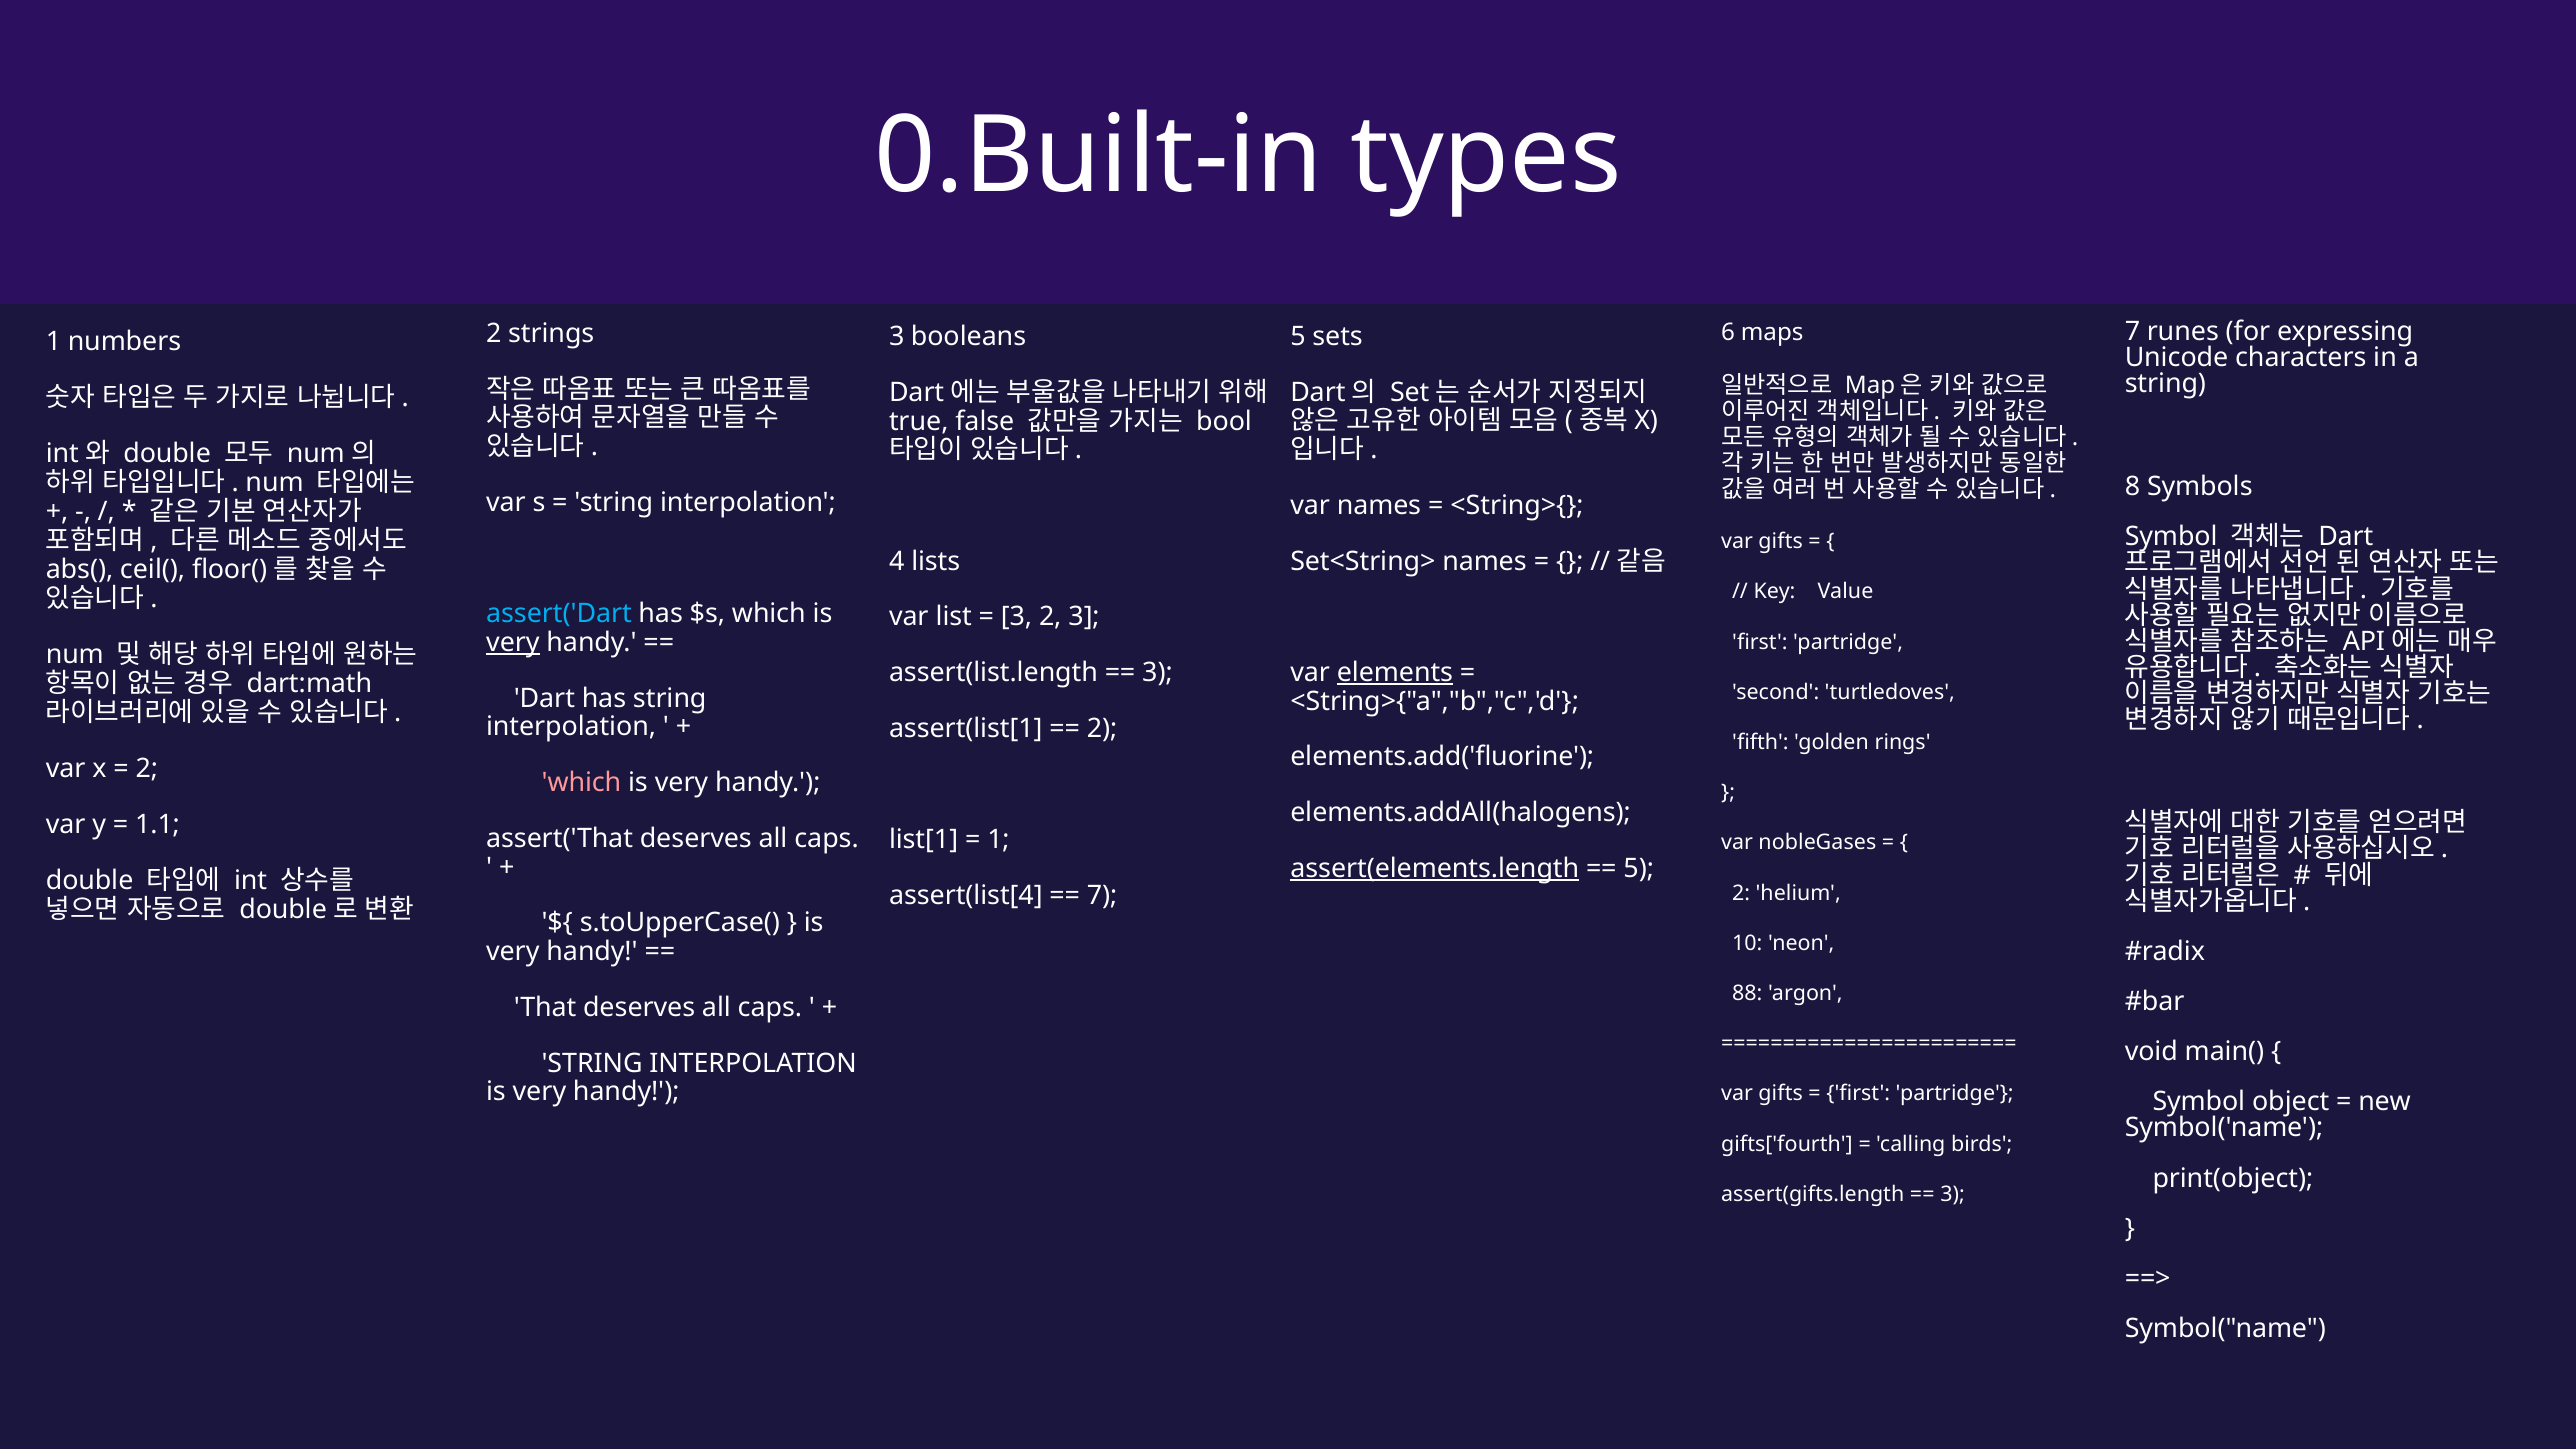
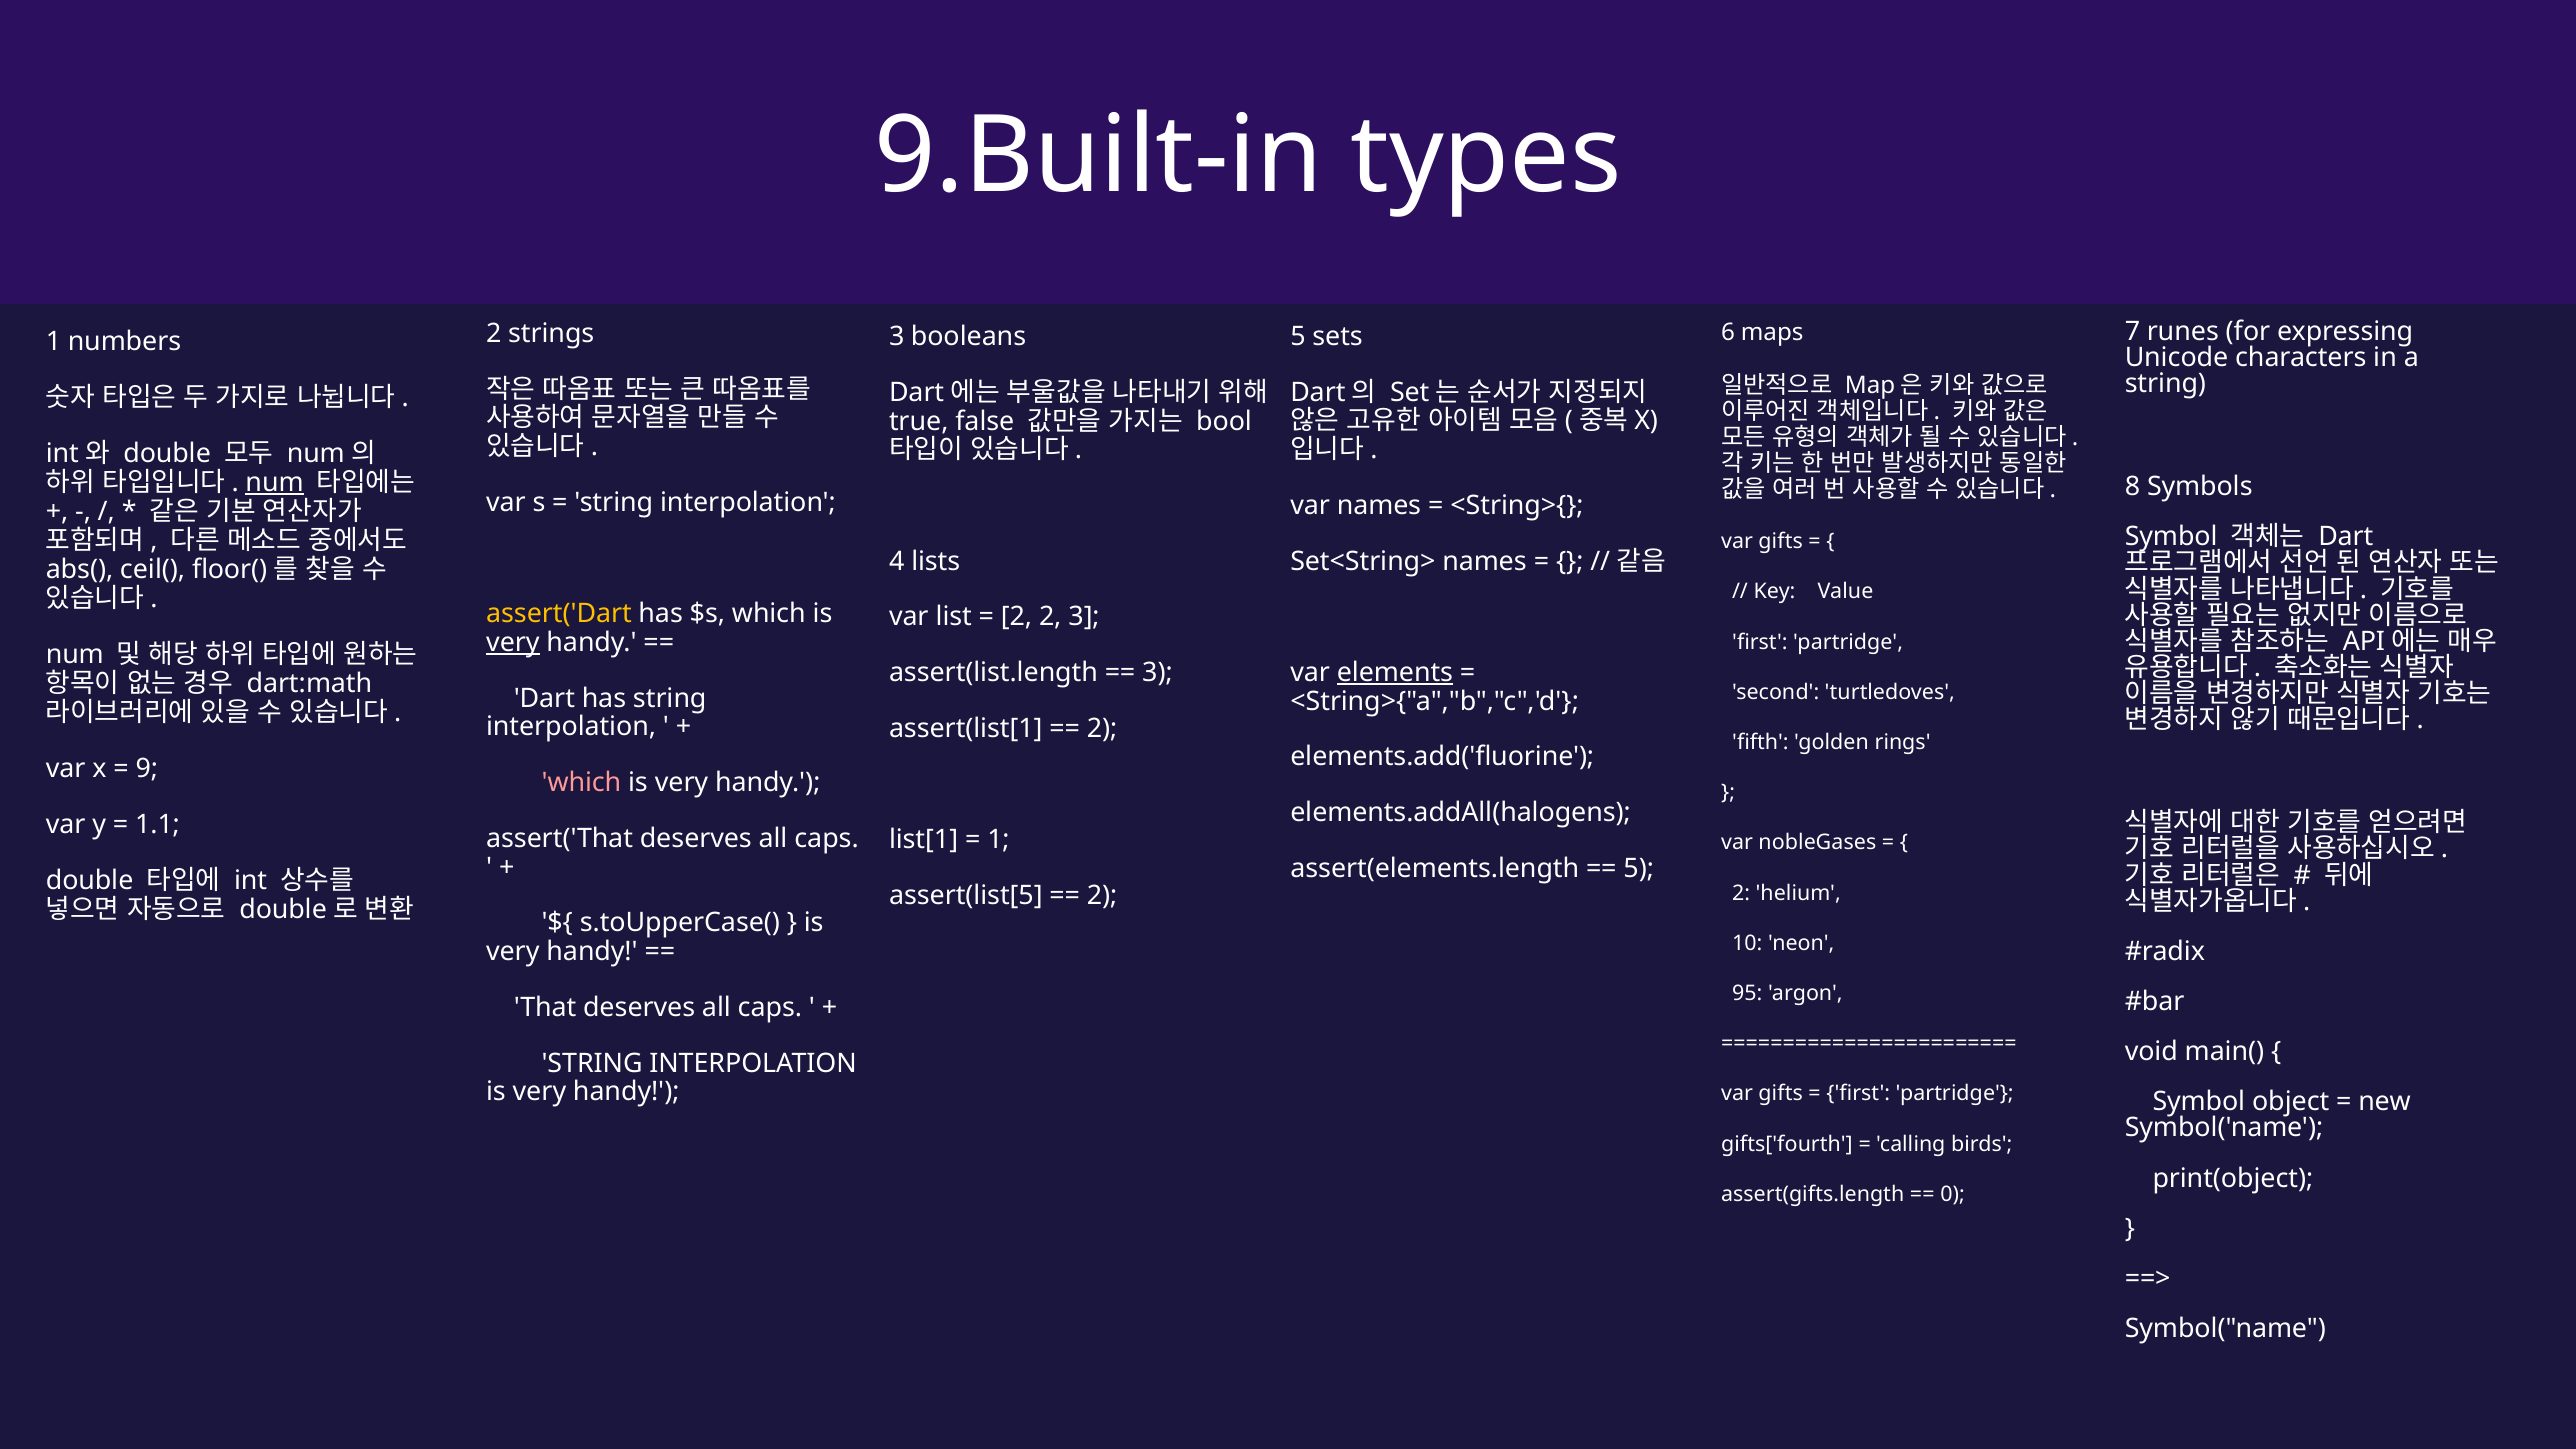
0.Built-in: 0.Built-in -> 9.Built-in
num at (275, 482) underline: none -> present
assert('Dart colour: light blue -> yellow
3 at (1016, 617): 3 -> 2
2 at (147, 768): 2 -> 9
assert(elements.length underline: present -> none
assert(list[4: assert(list[4 -> assert(list[5
7 at (1102, 895): 7 -> 2
88: 88 -> 95
3 at (1953, 1194): 3 -> 0
